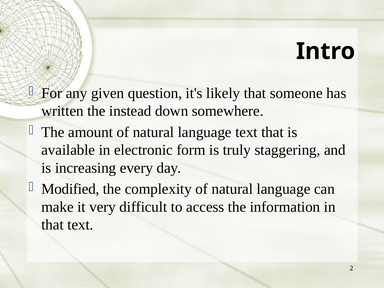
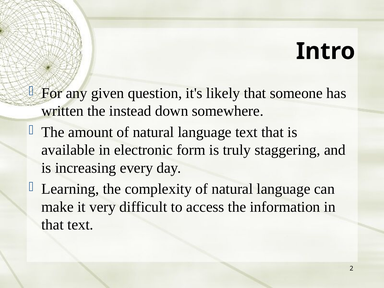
Modified: Modified -> Learning
